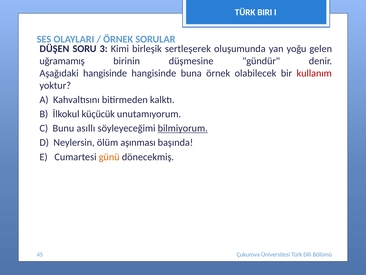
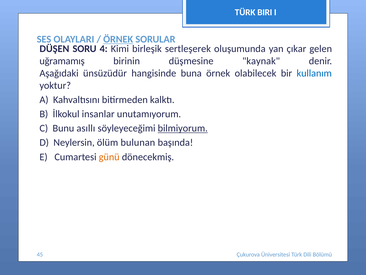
ÖRNEK at (118, 39) underline: none -> present
3: 3 -> 4
yoğu: yoğu -> çıkar
gündür: gündür -> kaynak
Aşağıdaki hangisinde: hangisinde -> ünsüzüdür
kullanım colour: red -> blue
küçücük: küçücük -> insanlar
aşınması: aşınması -> bulunan
